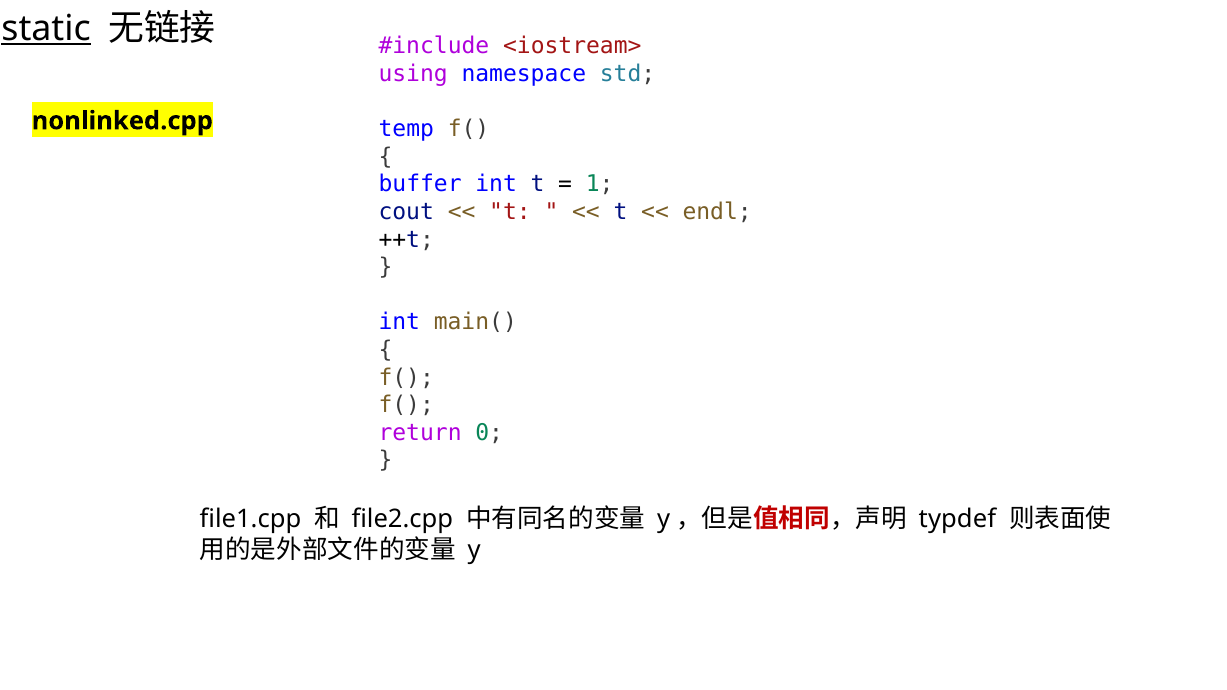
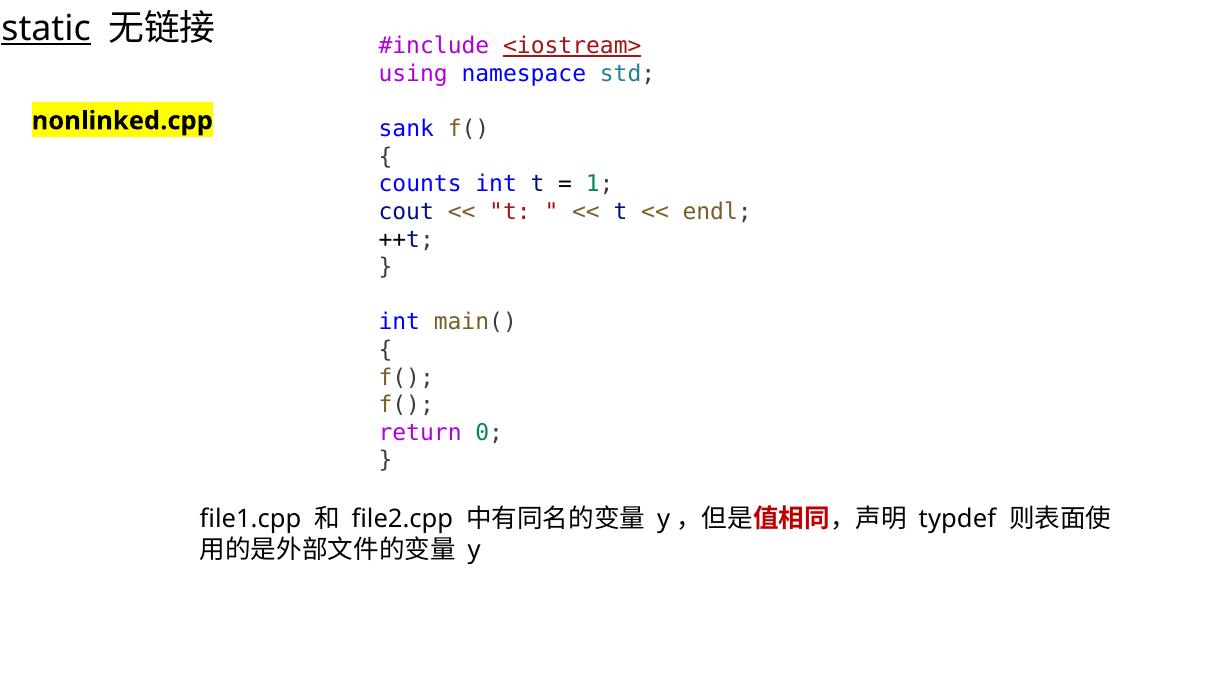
<iostream> underline: none -> present
temp: temp -> sank
buffer: buffer -> counts
